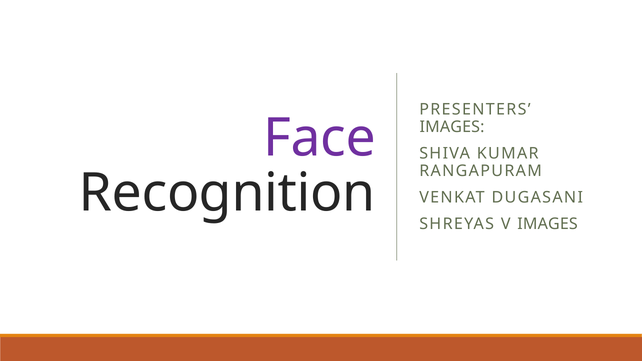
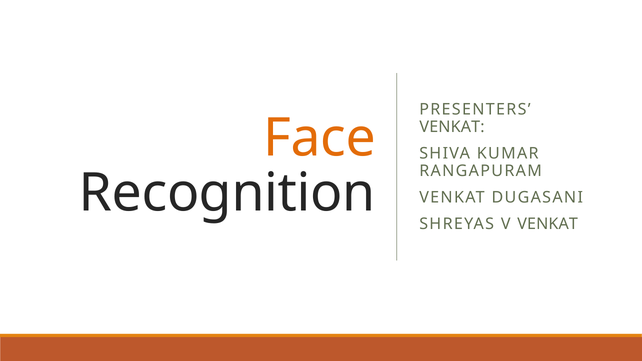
IMAGES at (452, 127): IMAGES -> VENKAT
Face colour: purple -> orange
V IMAGES: IMAGES -> VENKAT
